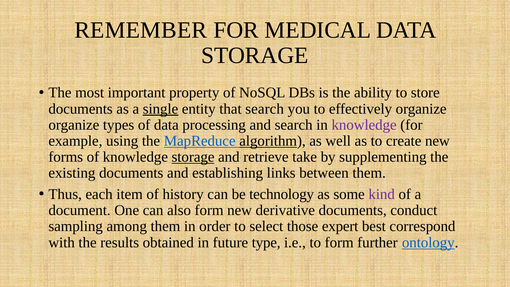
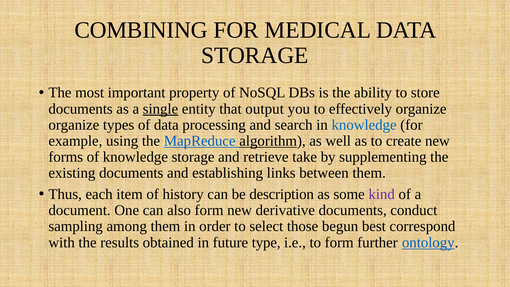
REMEMBER: REMEMBER -> COMBINING
that search: search -> output
knowledge at (364, 125) colour: purple -> blue
storage at (193, 157) underline: present -> none
technology: technology -> description
expert: expert -> begun
